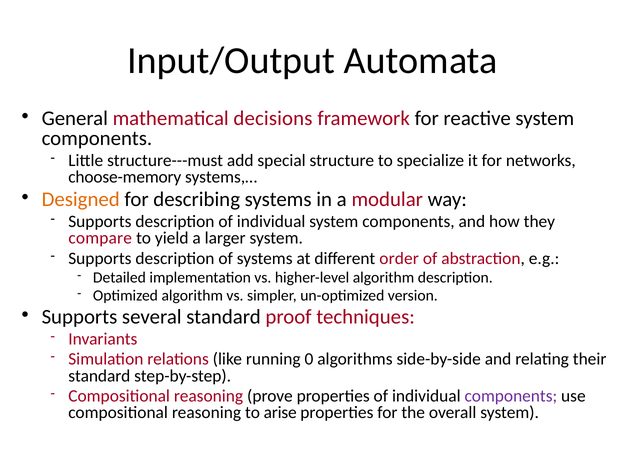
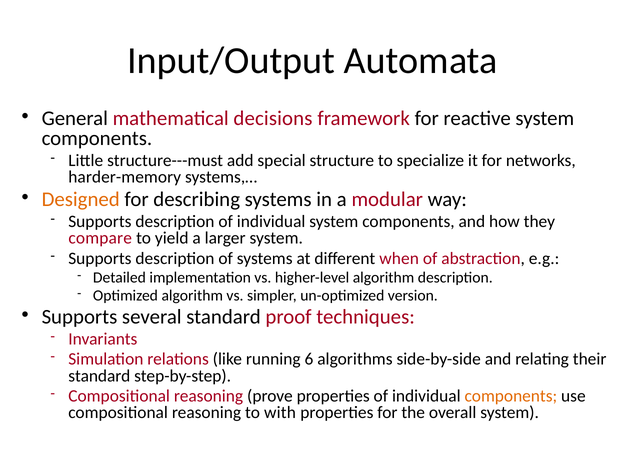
choose-memory: choose-memory -> harder-memory
order: order -> when
0: 0 -> 6
components at (511, 396) colour: purple -> orange
arise: arise -> with
